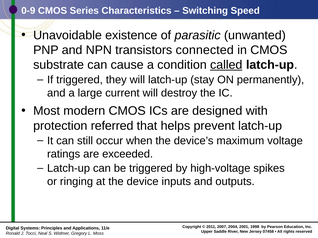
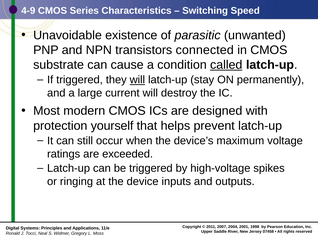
0-9: 0-9 -> 4-9
will at (137, 80) underline: none -> present
referred: referred -> yourself
